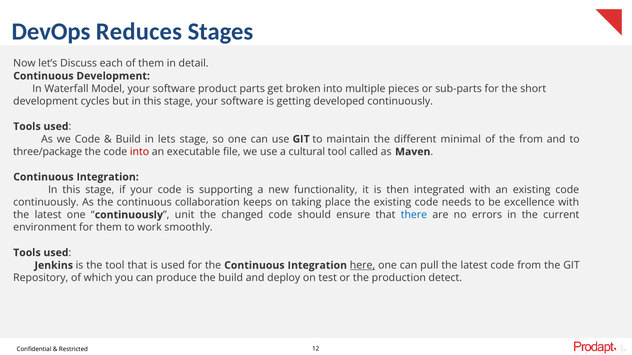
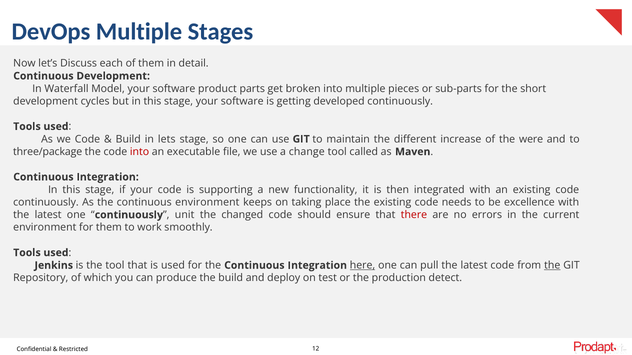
DevOps Reduces: Reduces -> Multiple
minimal: minimal -> increase
the from: from -> were
cultural: cultural -> change
continuous collaboration: collaboration -> environment
there colour: blue -> red
the at (552, 266) underline: none -> present
